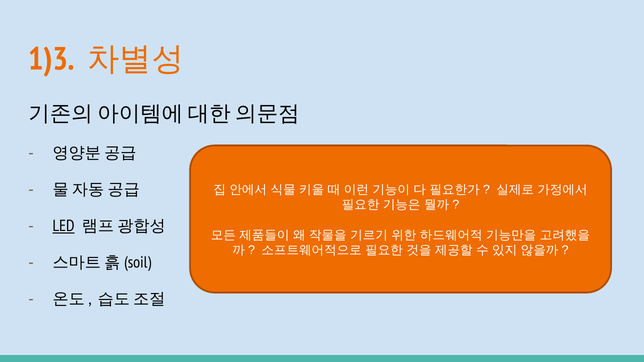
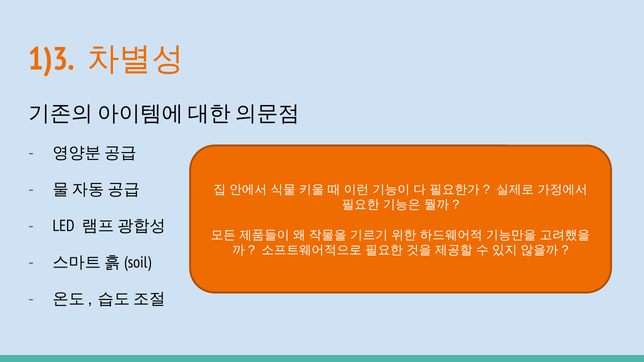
LED underline: present -> none
